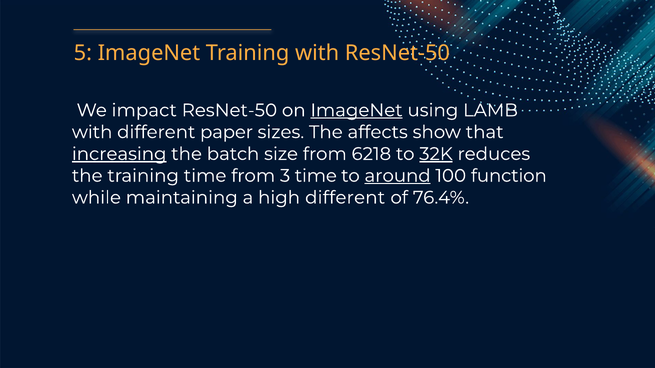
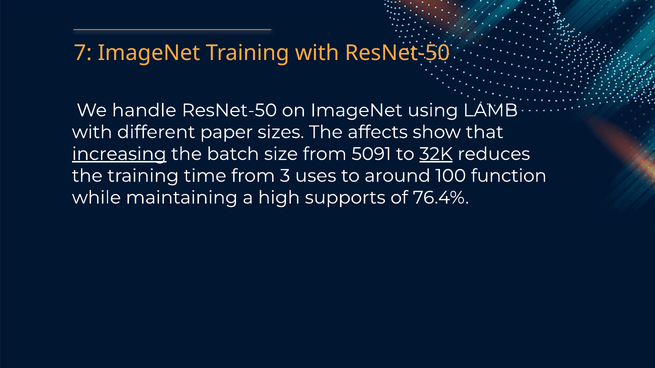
5: 5 -> 7
impact: impact -> handle
ImageNet at (356, 110) underline: present -> none
6218: 6218 -> 5091
3 time: time -> uses
around underline: present -> none
high different: different -> supports
